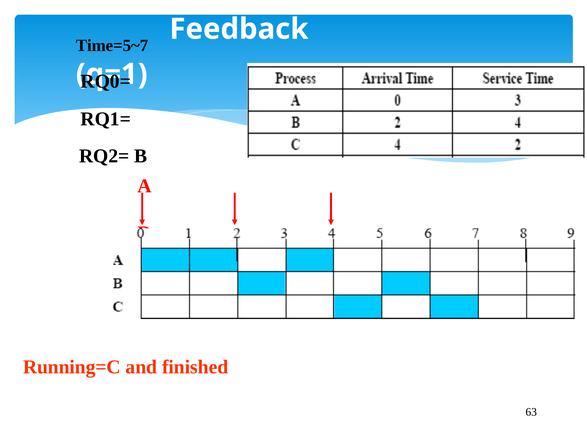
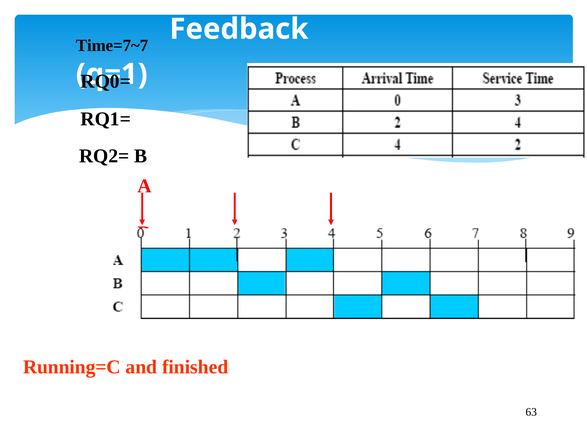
Time=5~7: Time=5~7 -> Time=7~7
